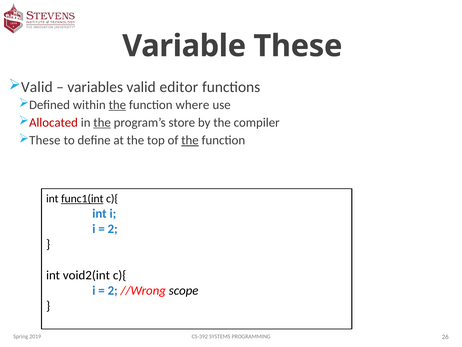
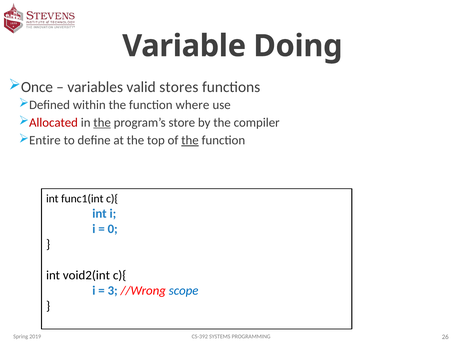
Variable These: These -> Doing
Valid at (37, 87): Valid -> Once
editor: editor -> stores
the at (117, 105) underline: present -> none
These at (45, 140): These -> Entire
func1(int underline: present -> none
2 at (113, 229): 2 -> 0
2 at (113, 290): 2 -> 3
scope colour: black -> blue
